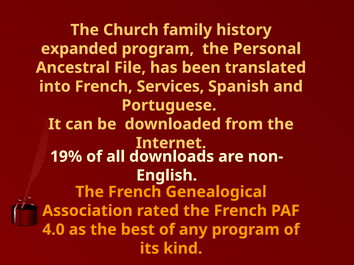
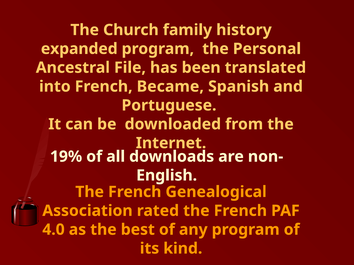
Services: Services -> Became
